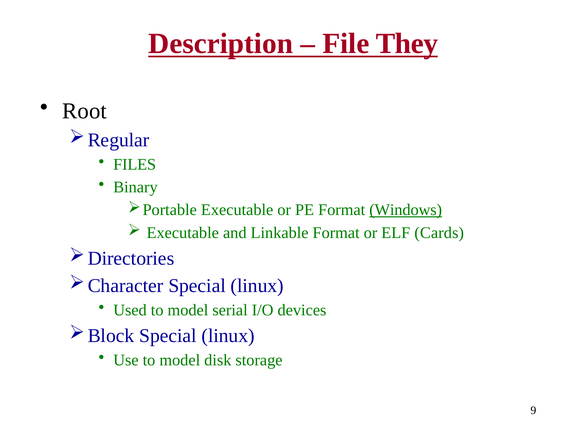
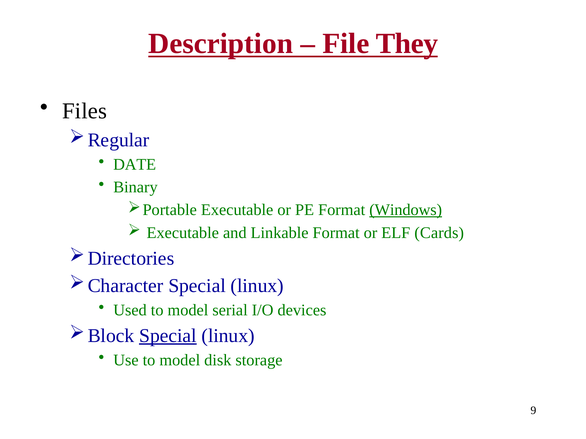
Root: Root -> Files
FILES: FILES -> DATE
Special at (168, 336) underline: none -> present
